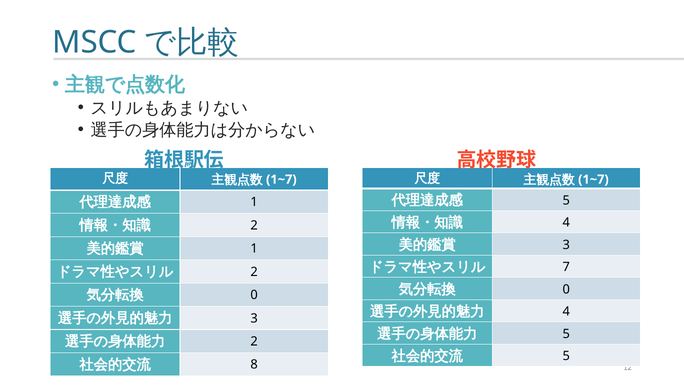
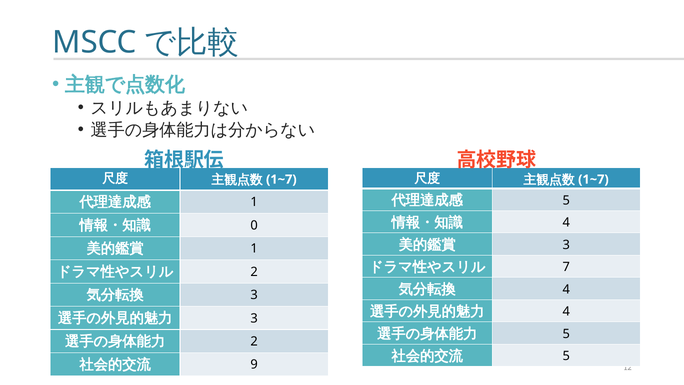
2 at (254, 225): 2 -> 0
0 at (566, 289): 0 -> 4
0 at (254, 295): 0 -> 3
8: 8 -> 9
